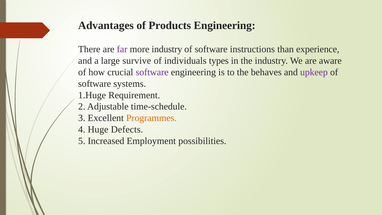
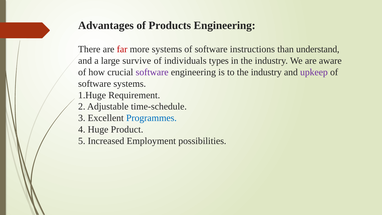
far colour: purple -> red
more industry: industry -> systems
experience: experience -> understand
to the behaves: behaves -> industry
Programmes colour: orange -> blue
Defects: Defects -> Product
